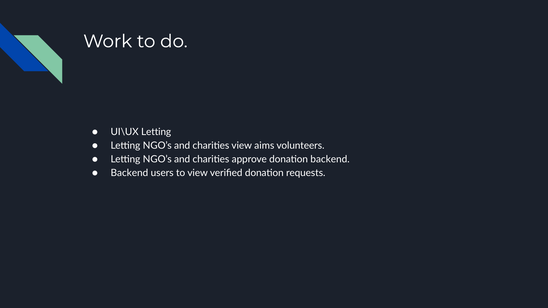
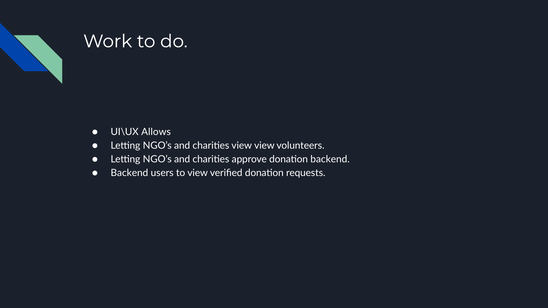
UI\UX Letting: Letting -> Allows
view aims: aims -> view
